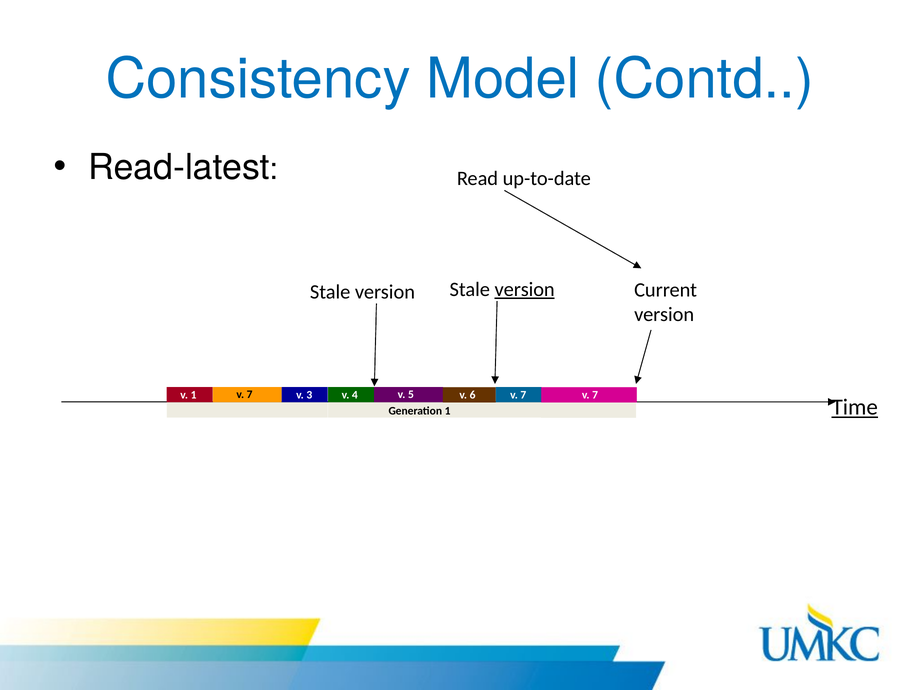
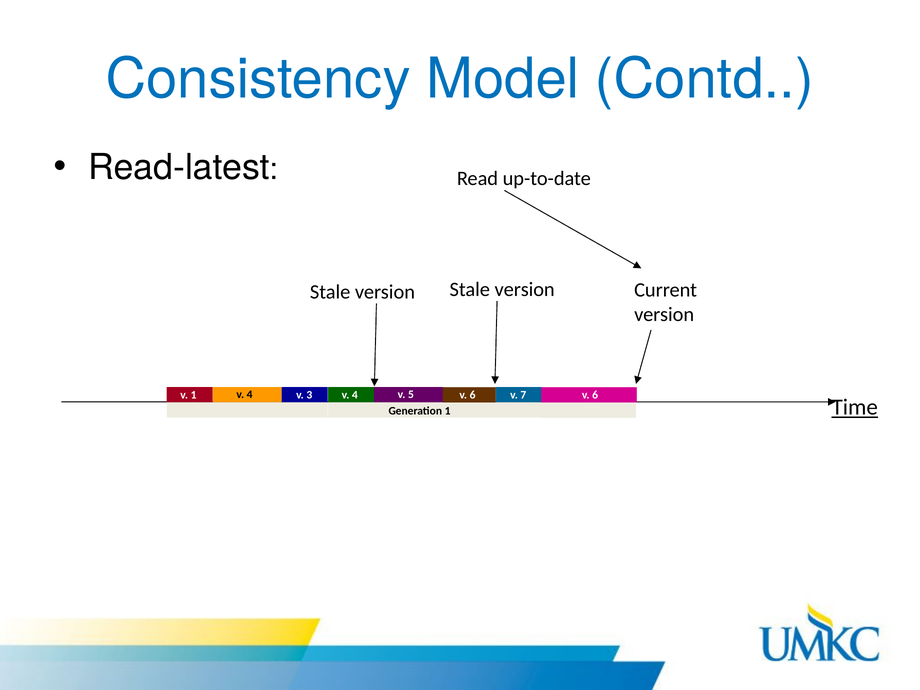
version at (525, 289) underline: present -> none
1 v 7: 7 -> 4
6 v 7: 7 -> 6
